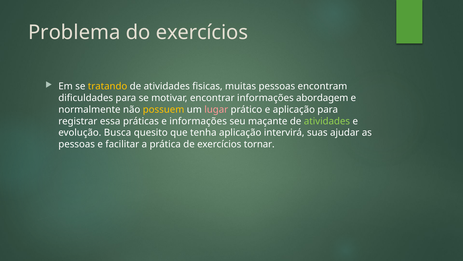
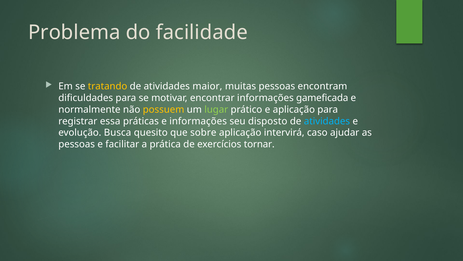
do exercícios: exercícios -> facilidade
fisicas: fisicas -> maior
abordagem: abordagem -> gameficada
lugar colour: pink -> light green
maçante: maçante -> disposto
atividades at (327, 121) colour: light green -> light blue
tenha: tenha -> sobre
suas: suas -> caso
